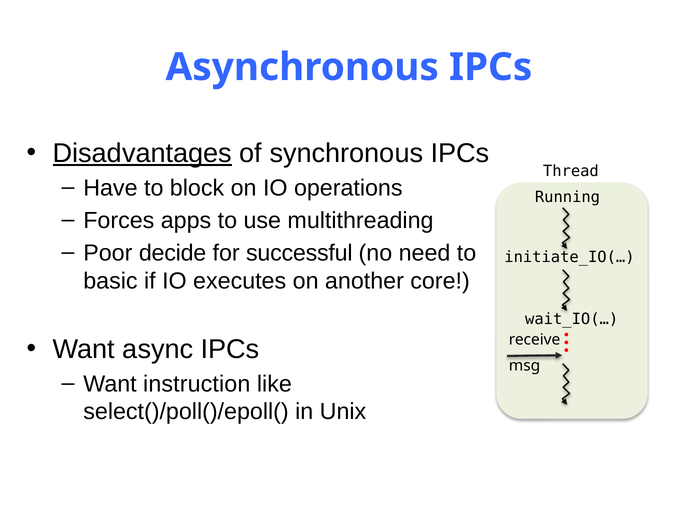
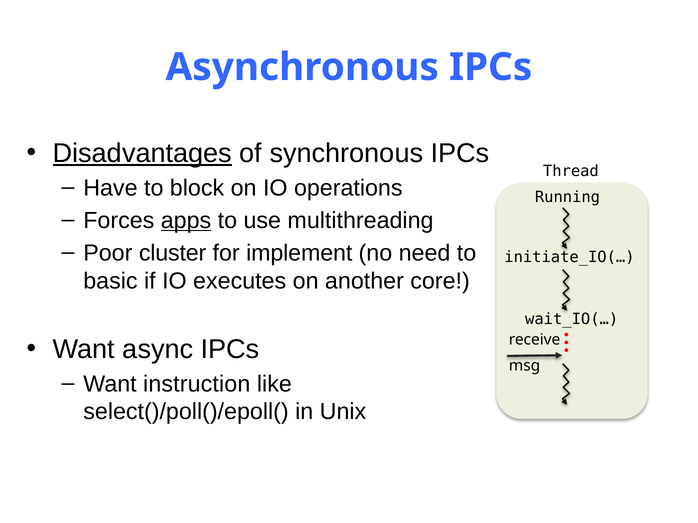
apps underline: none -> present
decide: decide -> cluster
successful: successful -> implement
